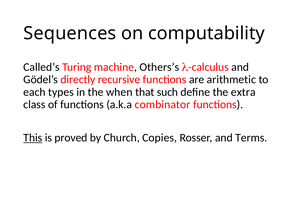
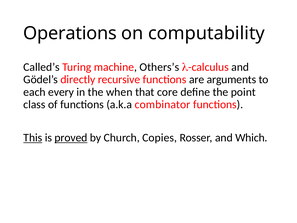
Sequences: Sequences -> Operations
arithmetic: arithmetic -> arguments
types: types -> every
such: such -> core
extra: extra -> point
proved underline: none -> present
Terms: Terms -> Which
